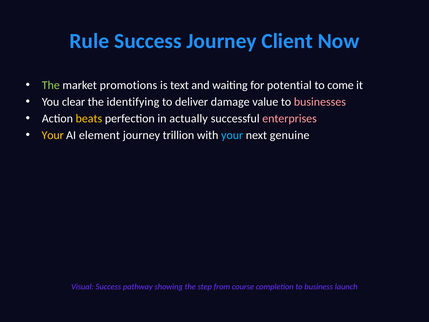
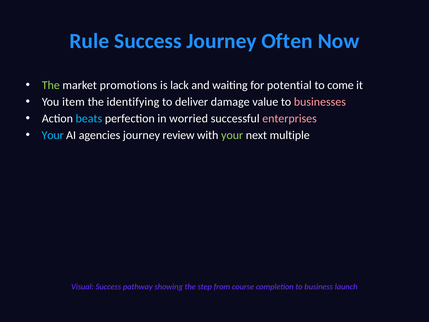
Client: Client -> Often
text: text -> lack
clear: clear -> item
beats colour: yellow -> light blue
actually: actually -> worried
Your at (53, 135) colour: yellow -> light blue
element: element -> agencies
trillion: trillion -> review
your at (232, 135) colour: light blue -> light green
genuine: genuine -> multiple
